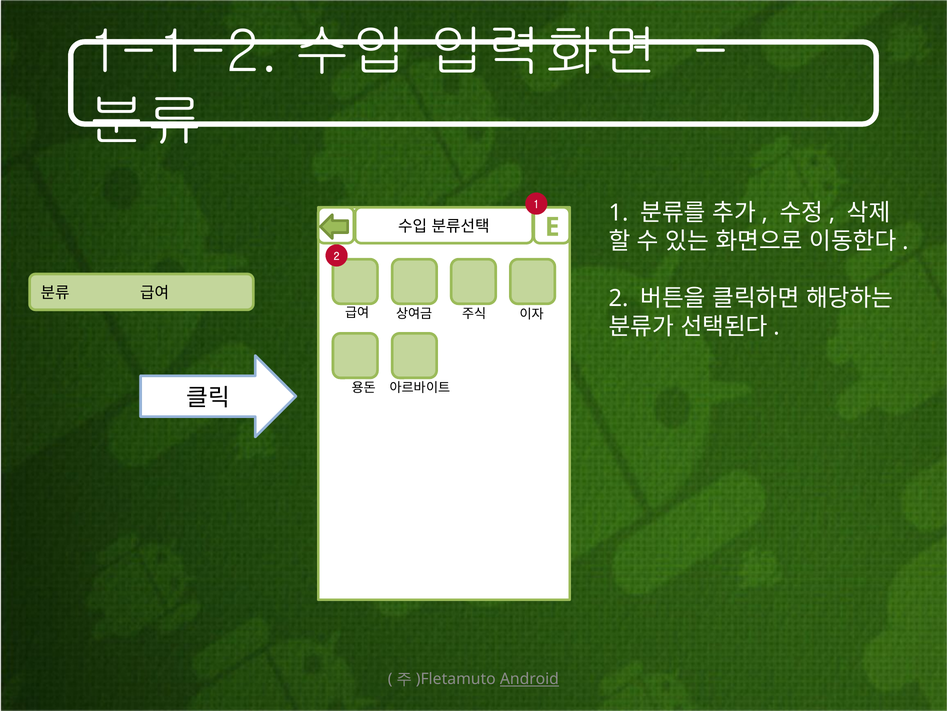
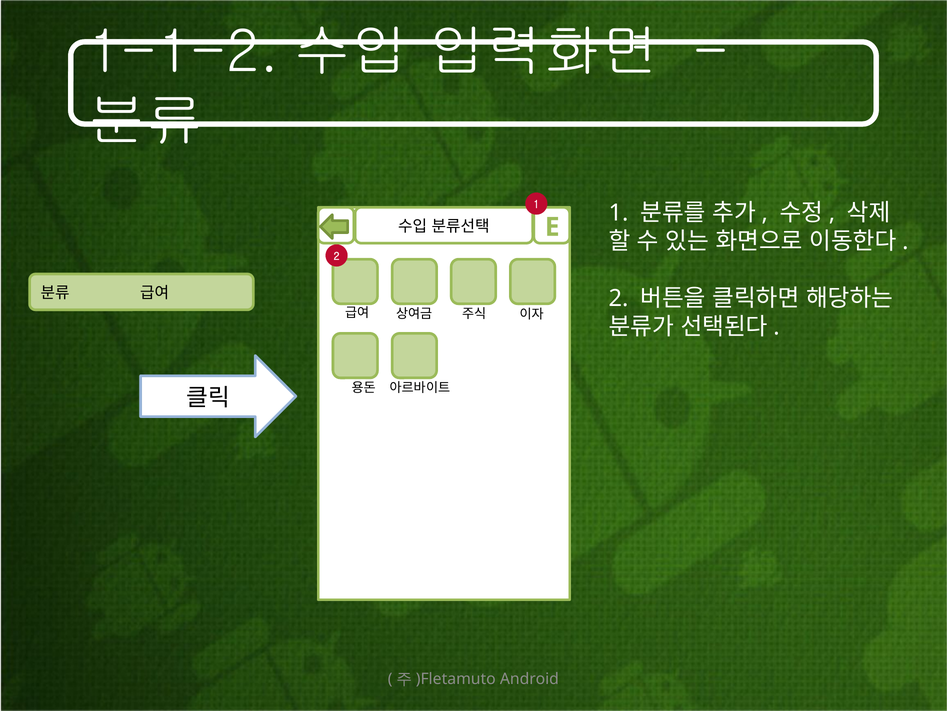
Android underline: present -> none
